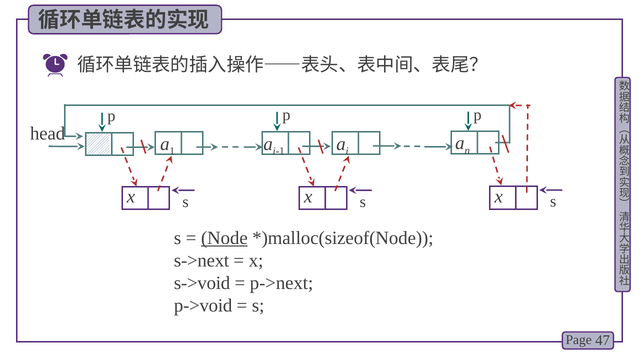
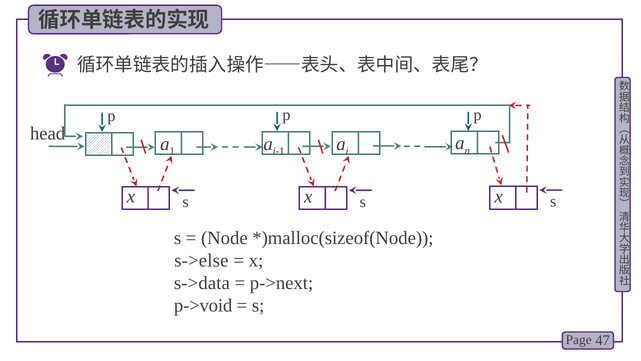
Node underline: present -> none
s->next: s->next -> s->else
s->void: s->void -> s->data
